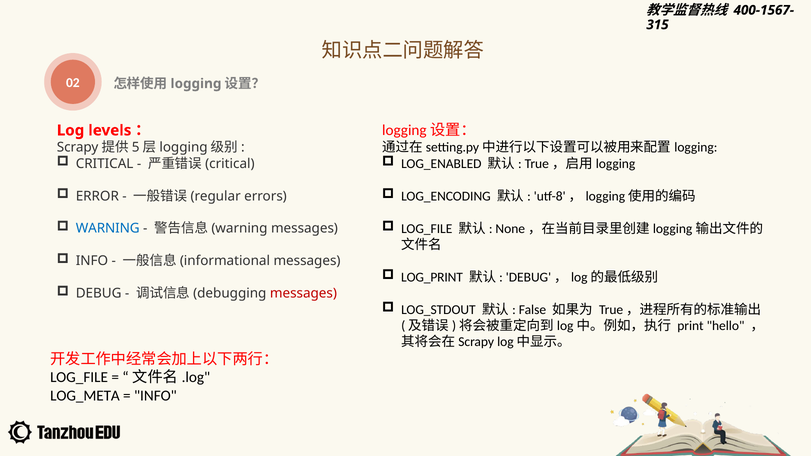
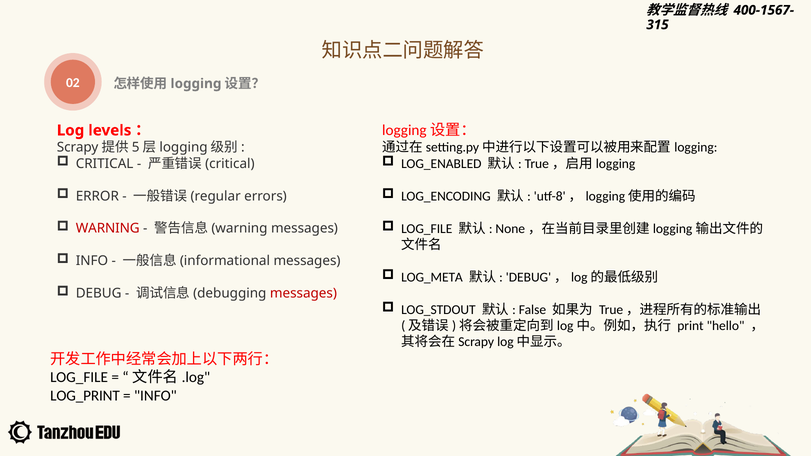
WARNING colour: blue -> red
LOG_PRINT: LOG_PRINT -> LOG_META
LOG_META: LOG_META -> LOG_PRINT
